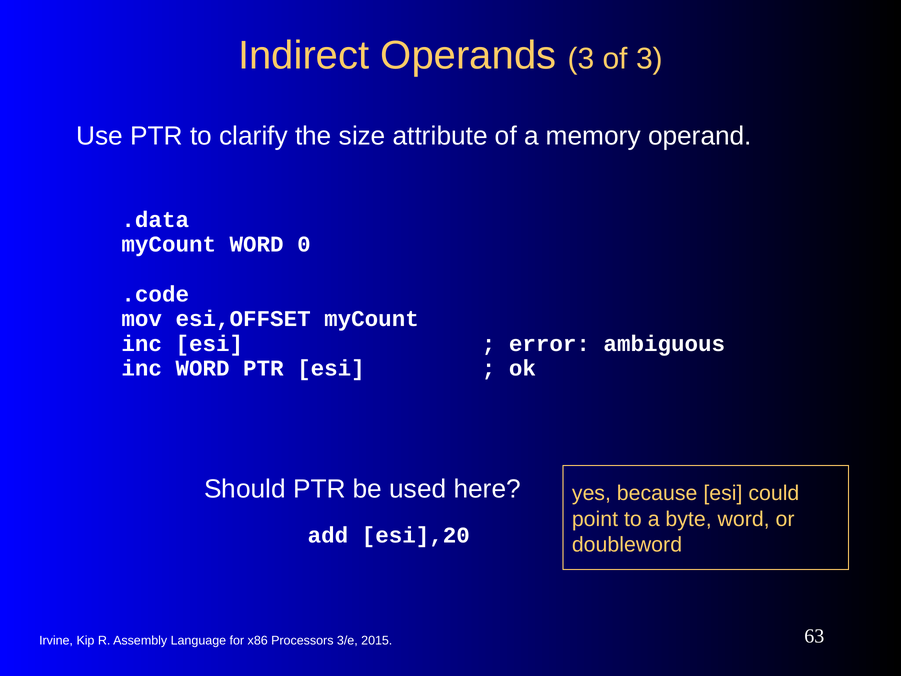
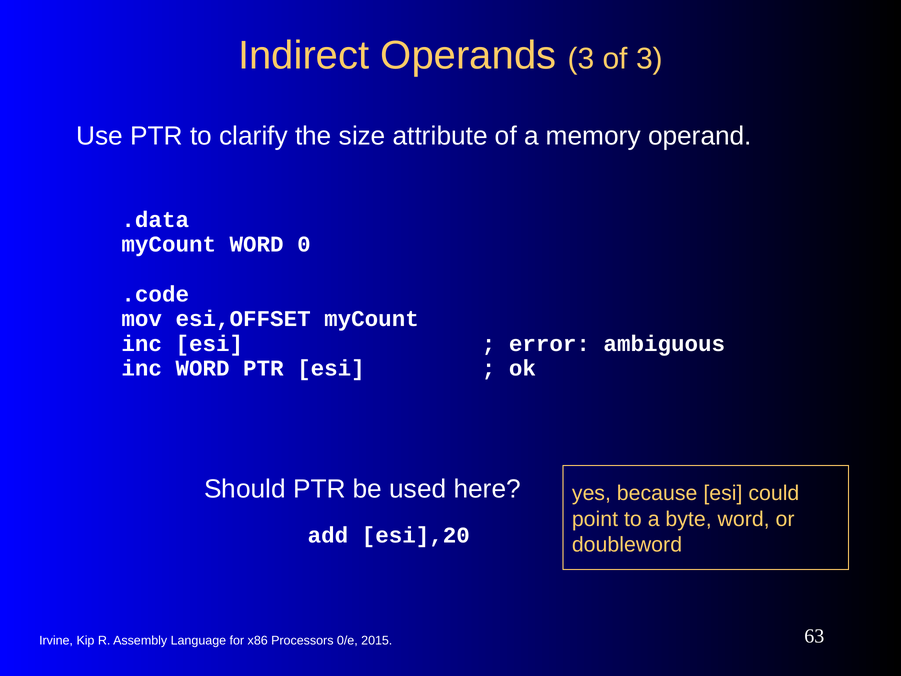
3/e: 3/e -> 0/e
